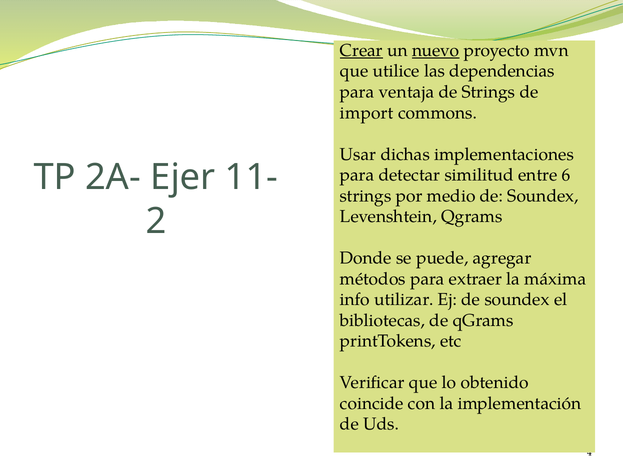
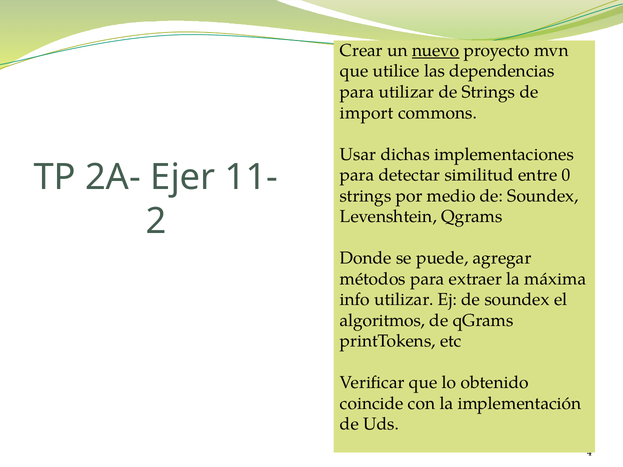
Crear underline: present -> none
para ventaja: ventaja -> utilizar
6: 6 -> 0
bibliotecas: bibliotecas -> algoritmos
